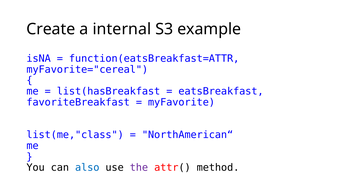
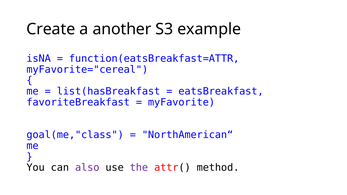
internal: internal -> another
list(me,"class: list(me,"class -> goal(me,"class
also colour: blue -> purple
